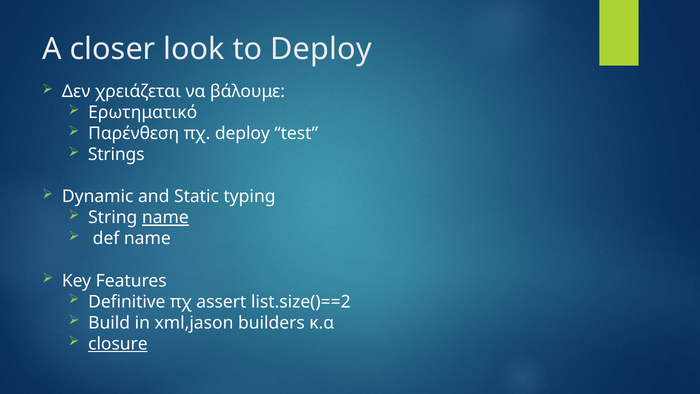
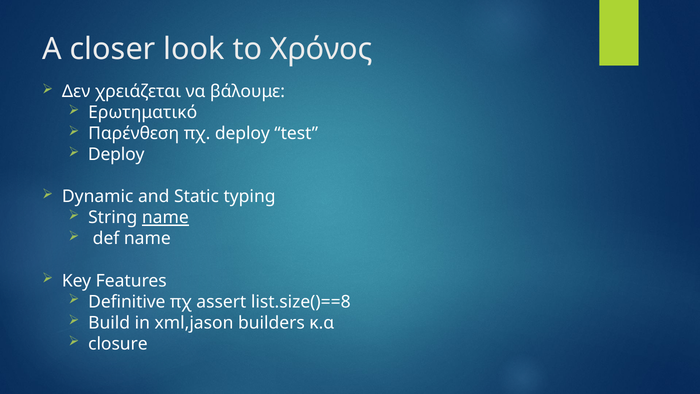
to Deploy: Deploy -> Χρόνος
Strings at (116, 155): Strings -> Deploy
list.size()==2: list.size()==2 -> list.size()==8
closure underline: present -> none
